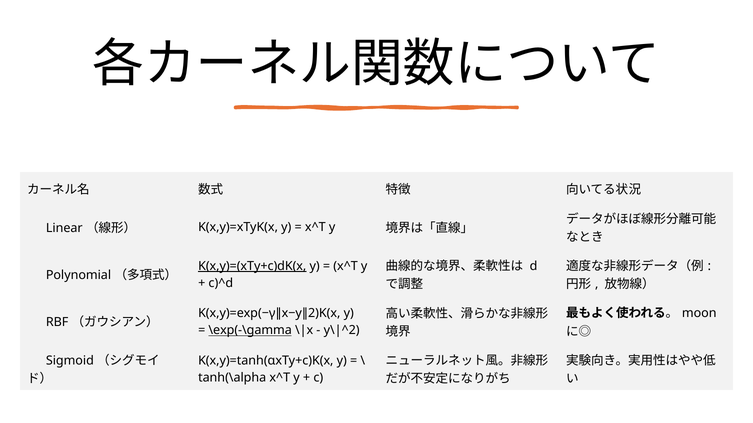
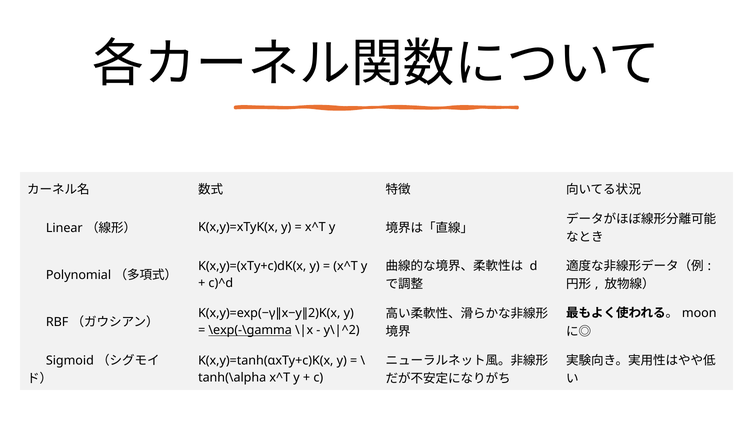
K(x,y)=(xTy+c)dK(x underline: present -> none
